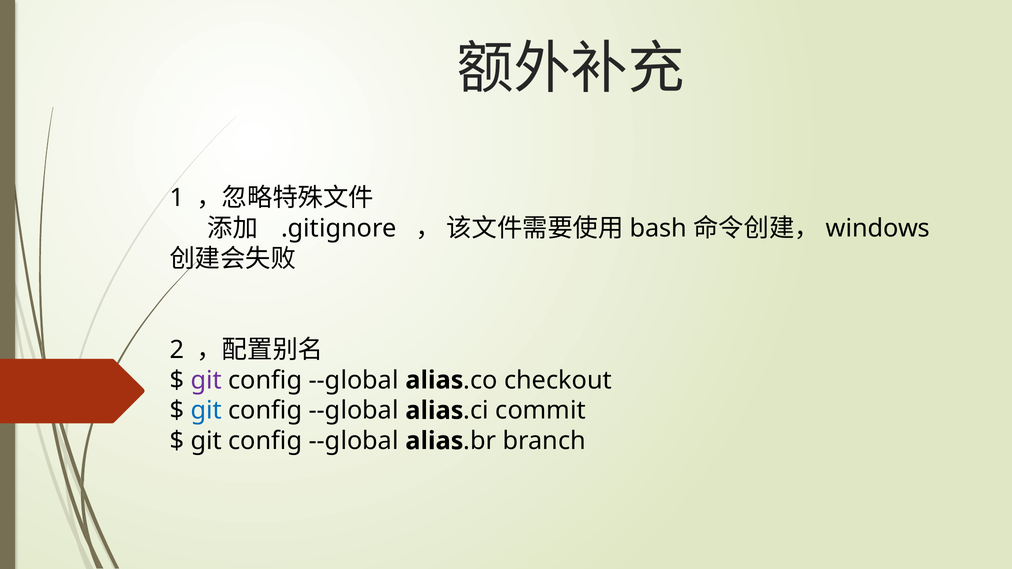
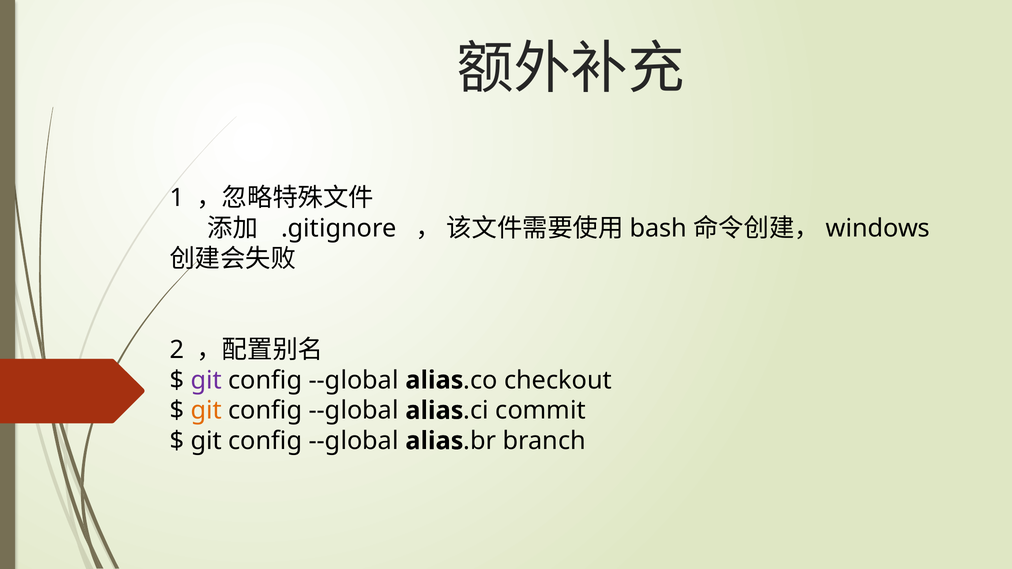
git at (206, 411) colour: blue -> orange
